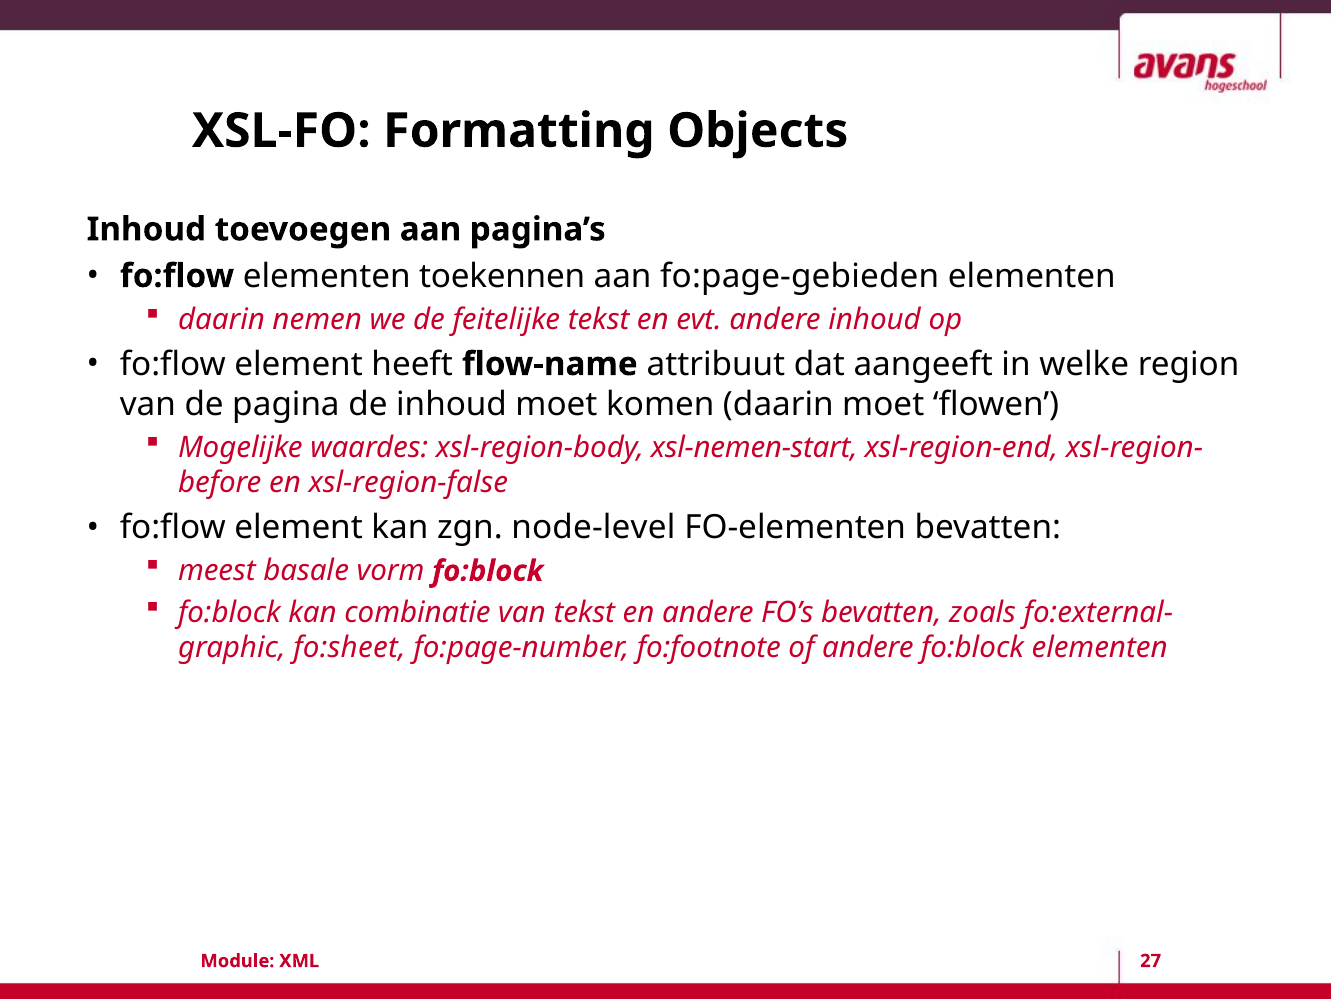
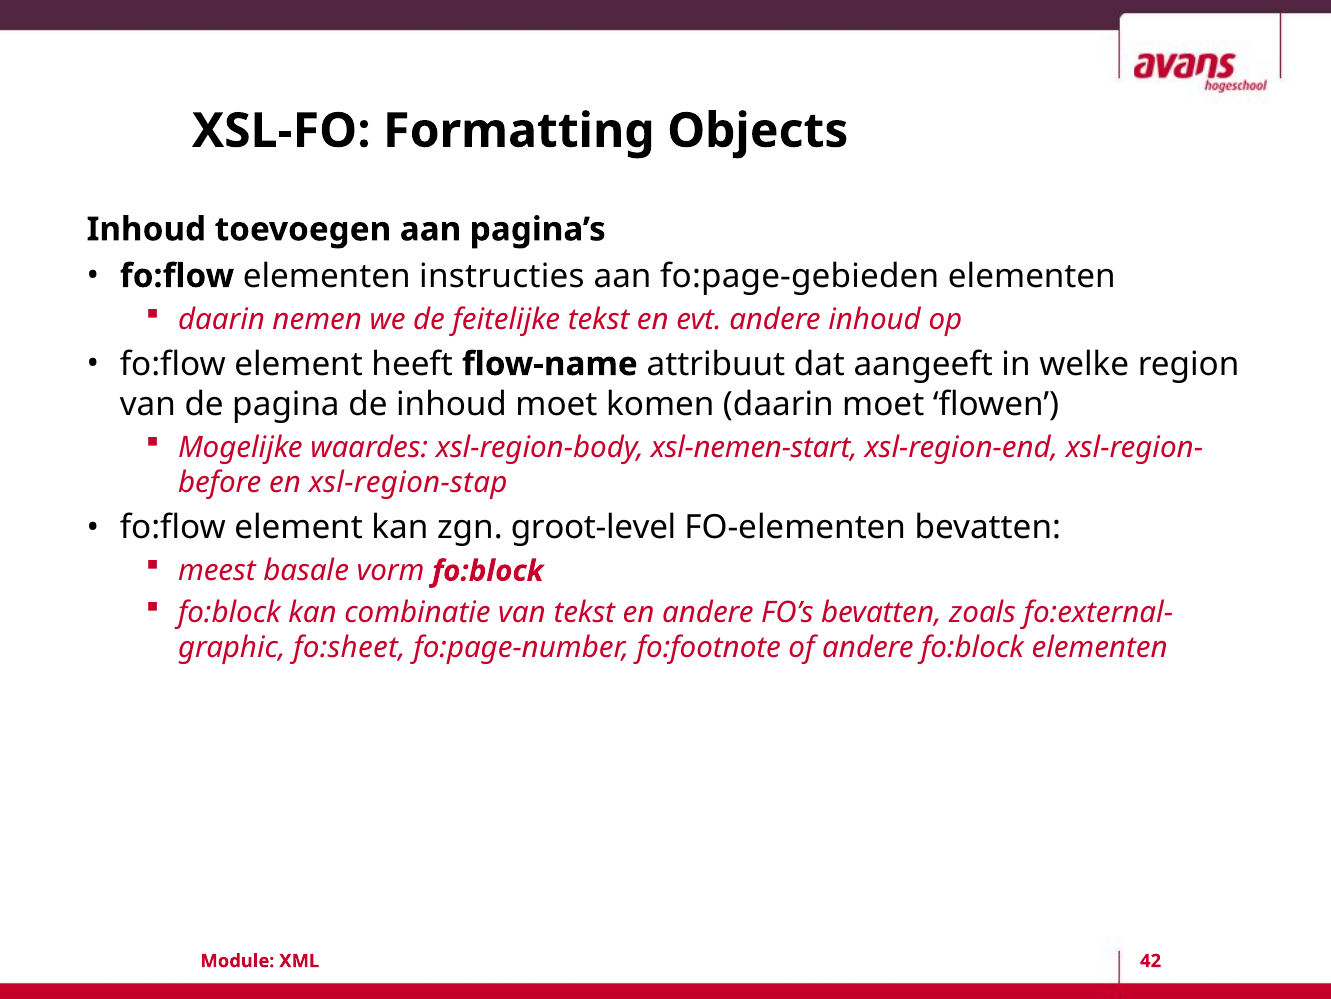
toekennen: toekennen -> instructies
xsl-region-false: xsl-region-false -> xsl-region-stap
node-level: node-level -> groot-level
27: 27 -> 42
